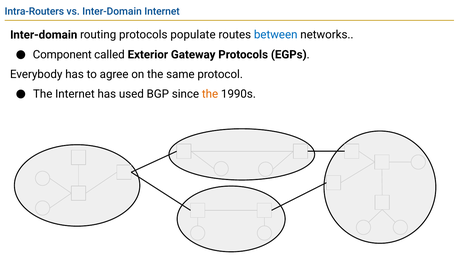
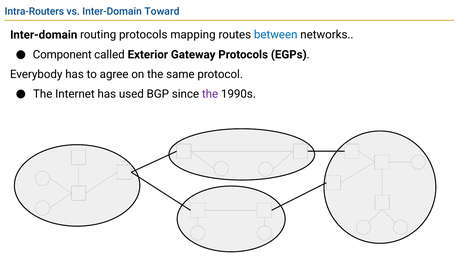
Inter-Domain Internet: Internet -> Toward
populate: populate -> mapping
the at (210, 94) colour: orange -> purple
